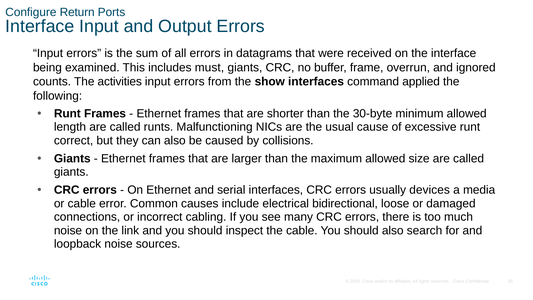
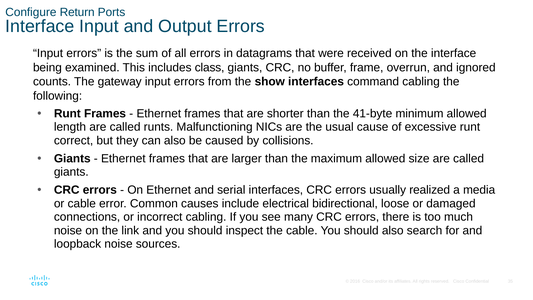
must: must -> class
activities: activities -> gateway
command applied: applied -> cabling
30-byte: 30-byte -> 41-byte
devices: devices -> realized
